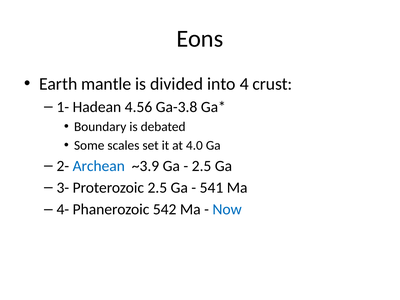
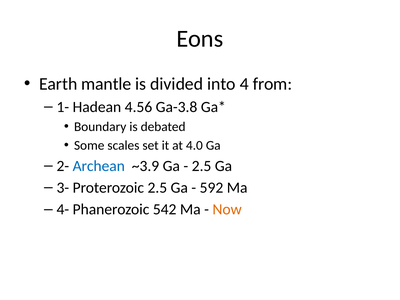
crust: crust -> from
541: 541 -> 592
Now colour: blue -> orange
